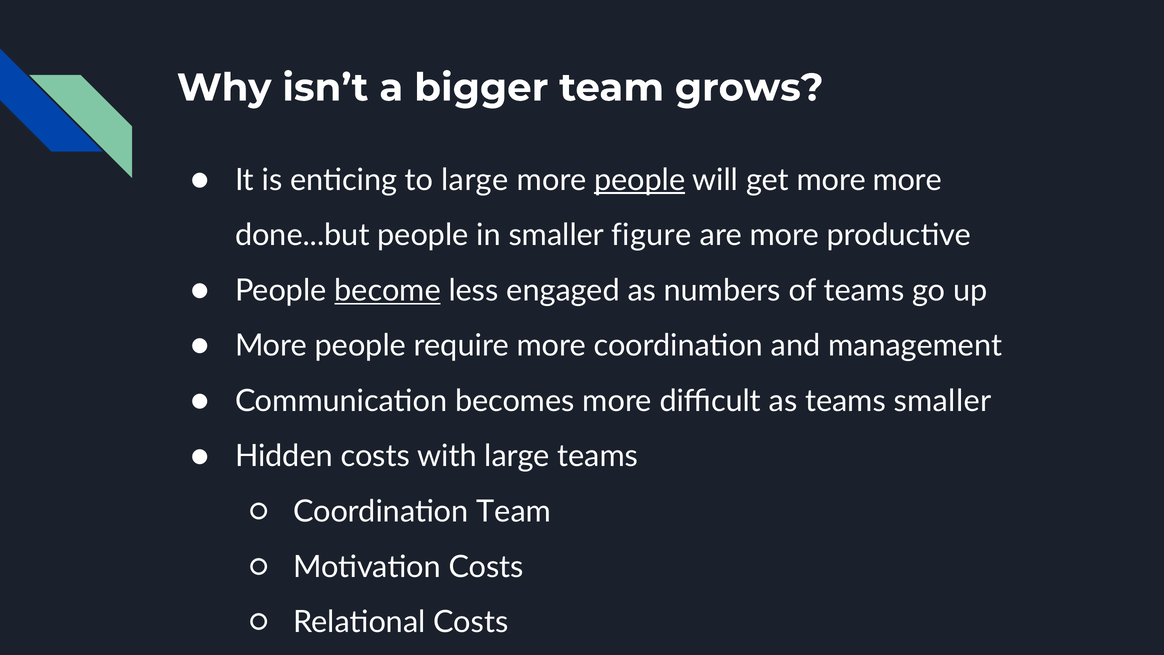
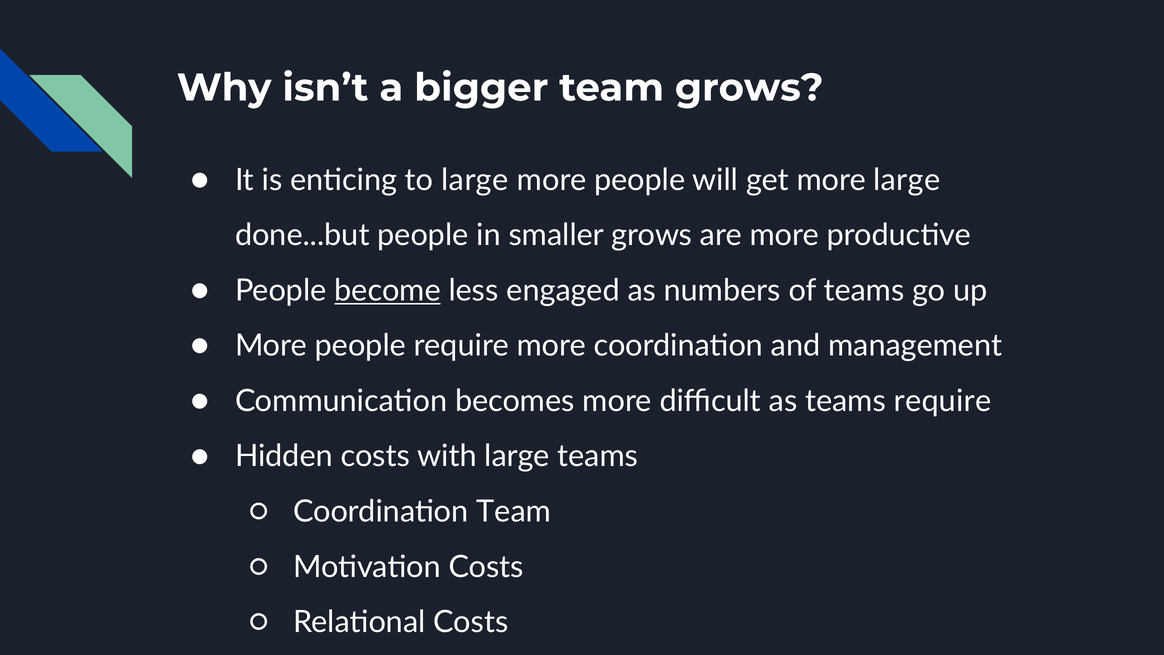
people at (640, 180) underline: present -> none
more more: more -> large
smaller figure: figure -> grows
teams smaller: smaller -> require
